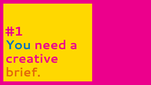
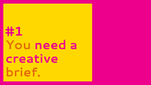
You colour: blue -> orange
